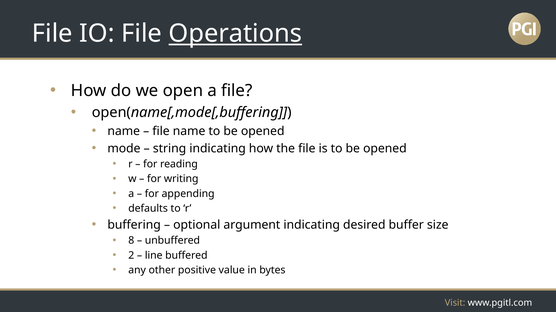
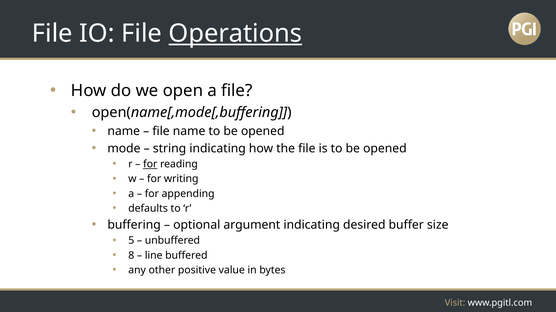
for at (150, 164) underline: none -> present
8: 8 -> 5
2: 2 -> 8
